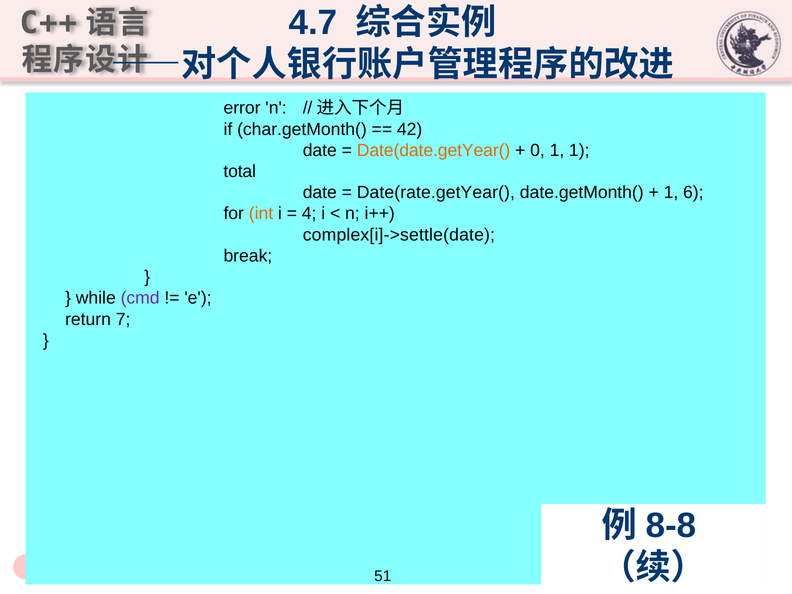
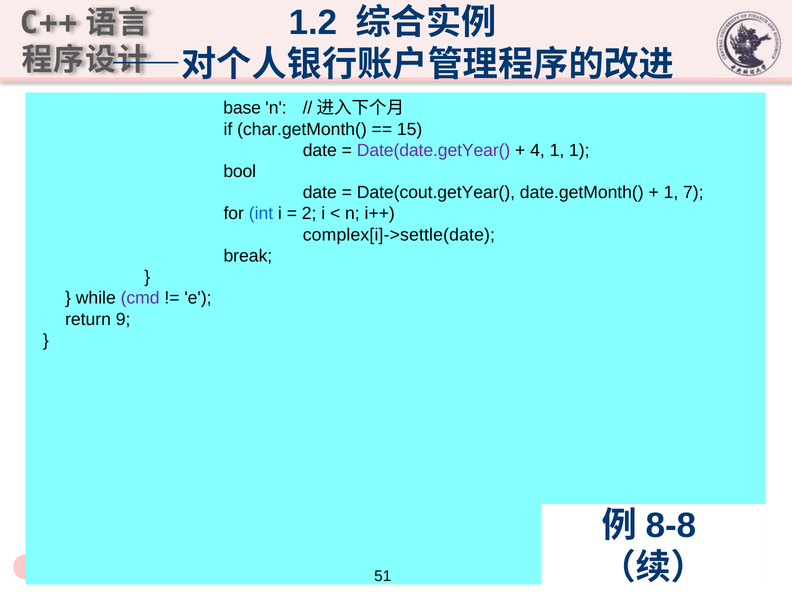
4.7: 4.7 -> 1.2
error: error -> base
42: 42 -> 15
Date(date.getYear( colour: orange -> purple
0: 0 -> 4
total: total -> bool
Date(rate.getYear(: Date(rate.getYear( -> Date(cout.getYear(
6: 6 -> 7
int colour: orange -> blue
4: 4 -> 2
7: 7 -> 9
